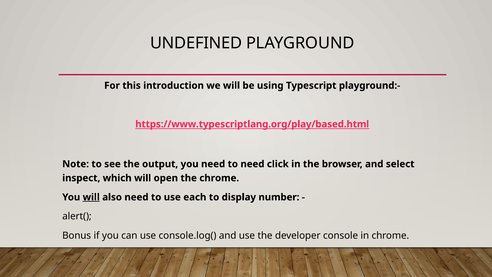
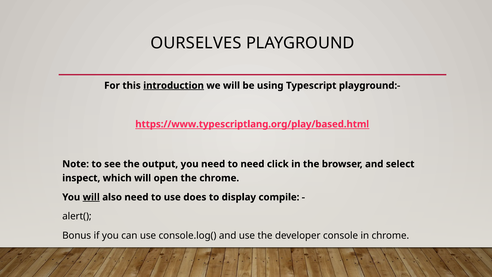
UNDEFINED: UNDEFINED -> OURSELVES
introduction underline: none -> present
each: each -> does
number: number -> compile
